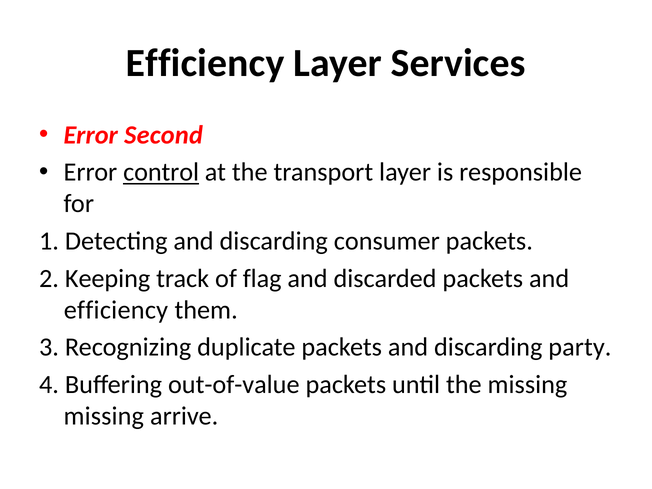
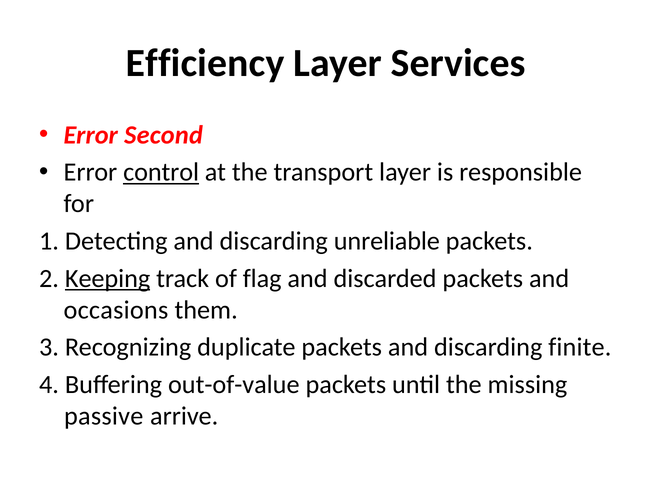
consumer: consumer -> unreliable
Keeping underline: none -> present
efficiency at (116, 310): efficiency -> occasions
party: party -> finite
missing at (104, 416): missing -> passive
